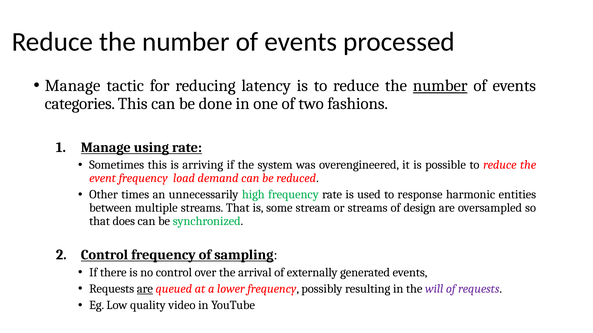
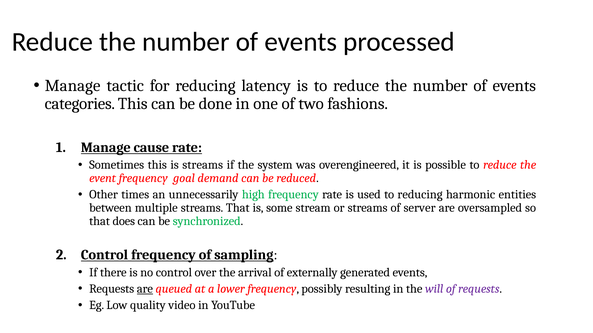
number at (440, 86) underline: present -> none
using: using -> cause
is arriving: arriving -> streams
load: load -> goal
to response: response -> reducing
design: design -> server
